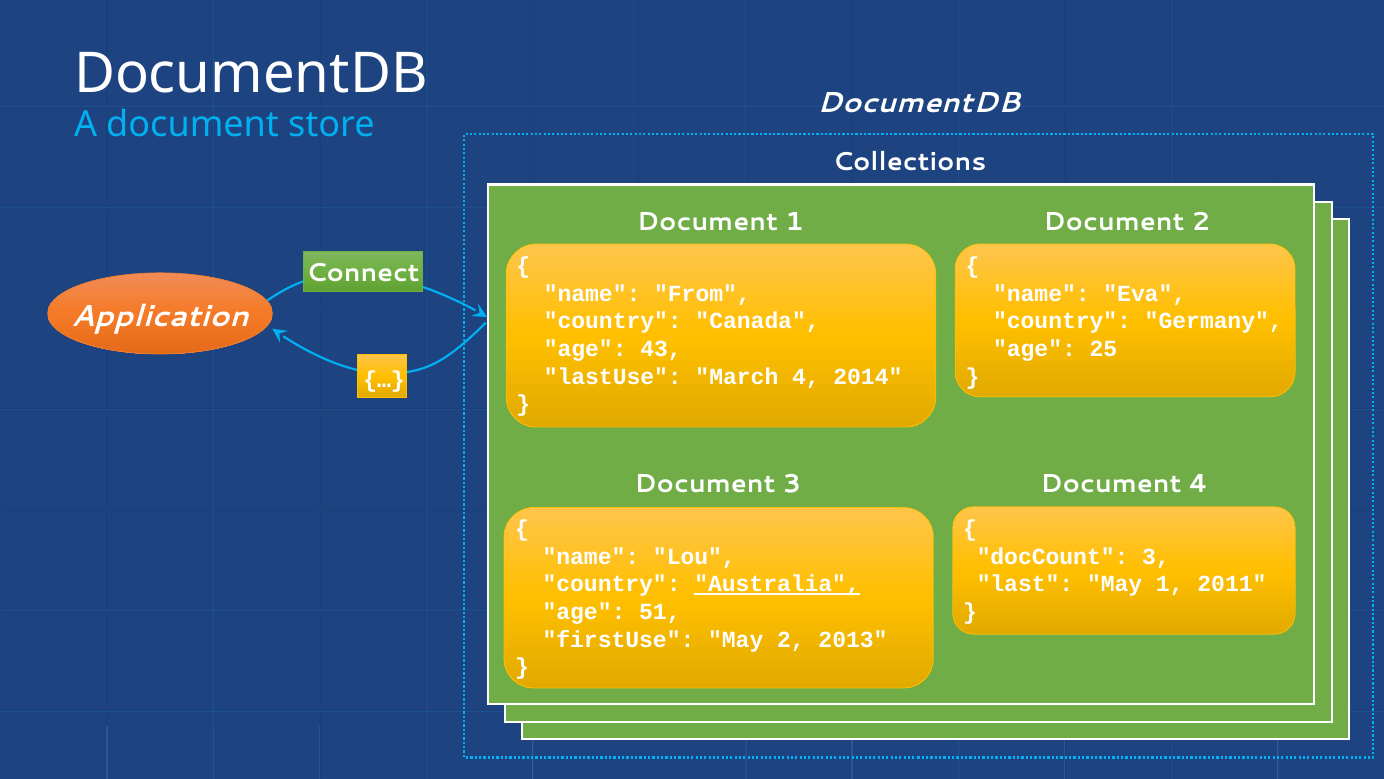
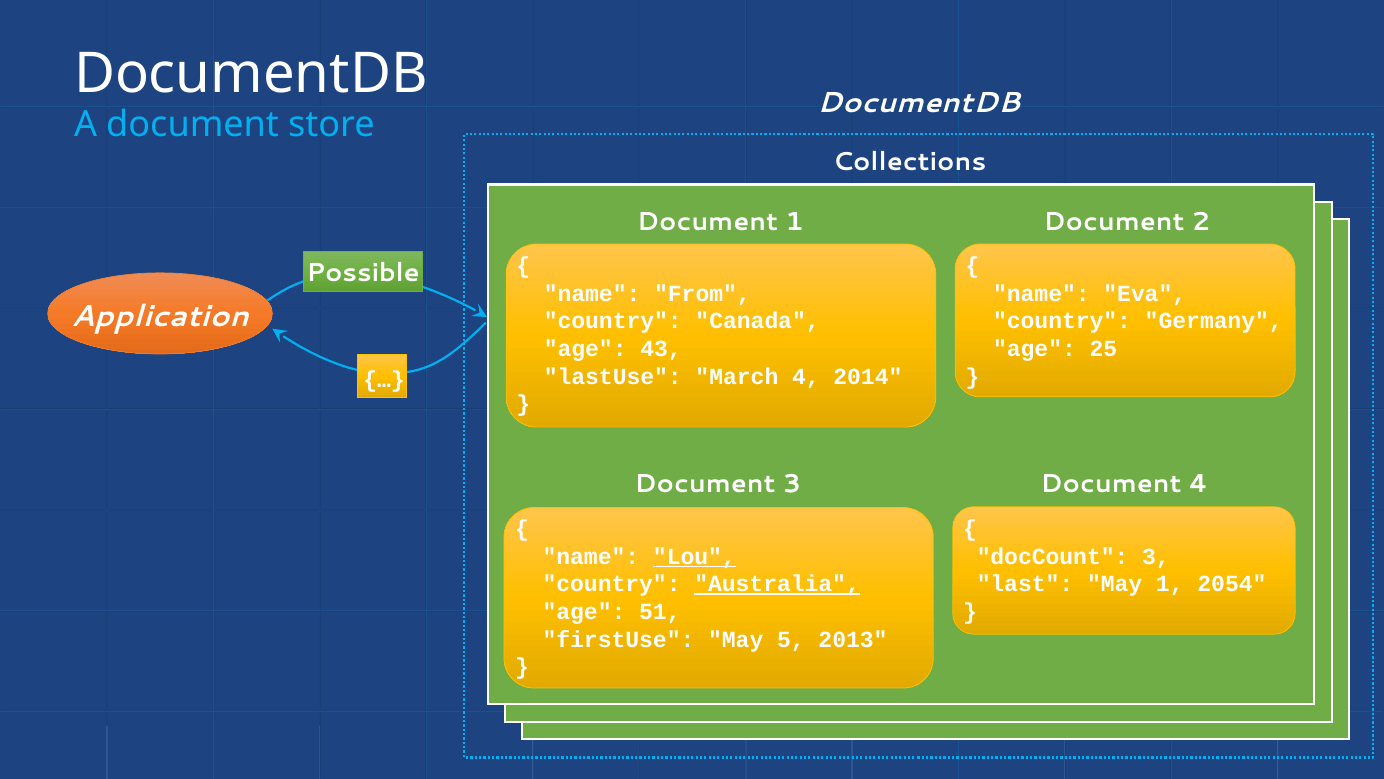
Connect: Connect -> Possible
Lou underline: none -> present
2011: 2011 -> 2054
May 2: 2 -> 5
